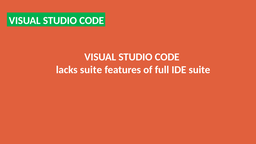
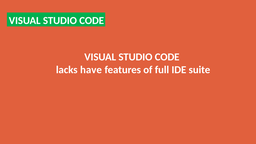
lacks suite: suite -> have
